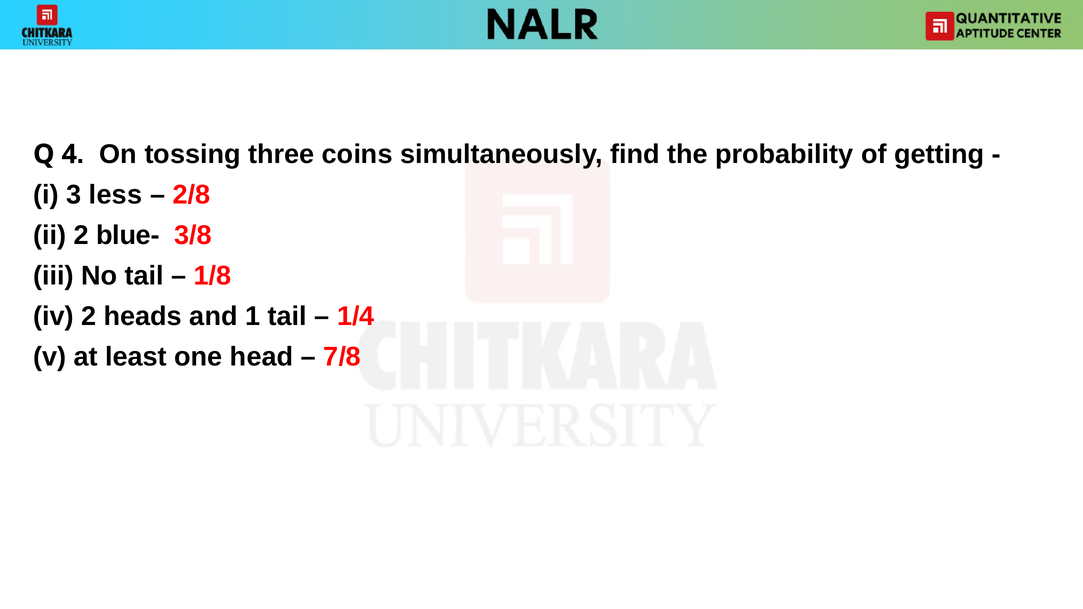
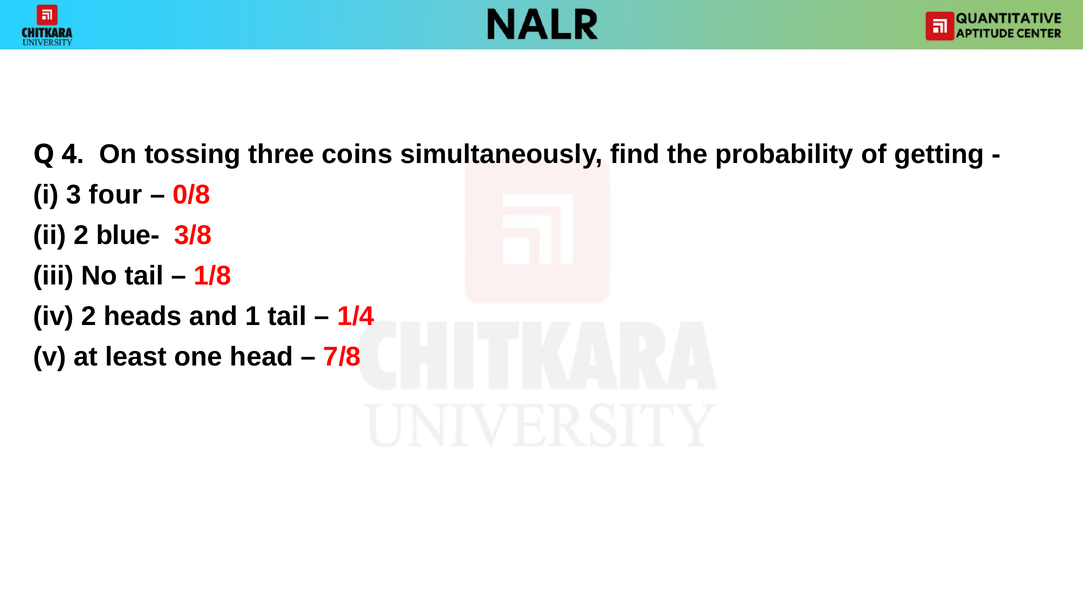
less: less -> four
2/8: 2/8 -> 0/8
